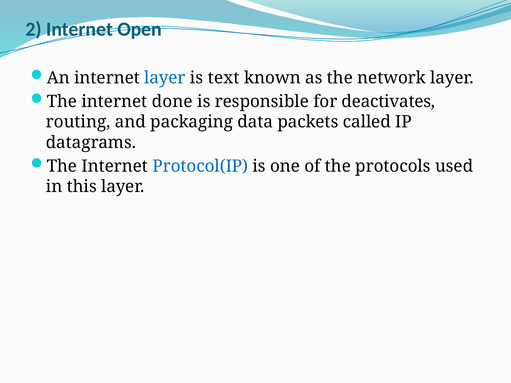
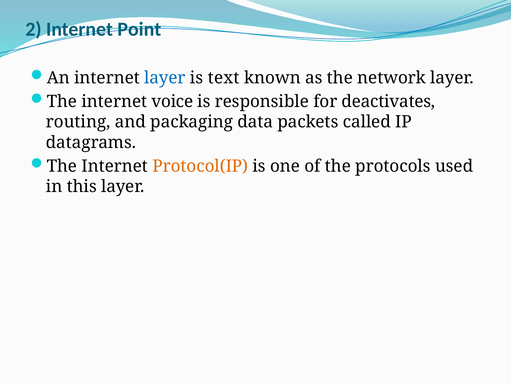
Open: Open -> Point
done: done -> voice
Protocol(IP colour: blue -> orange
